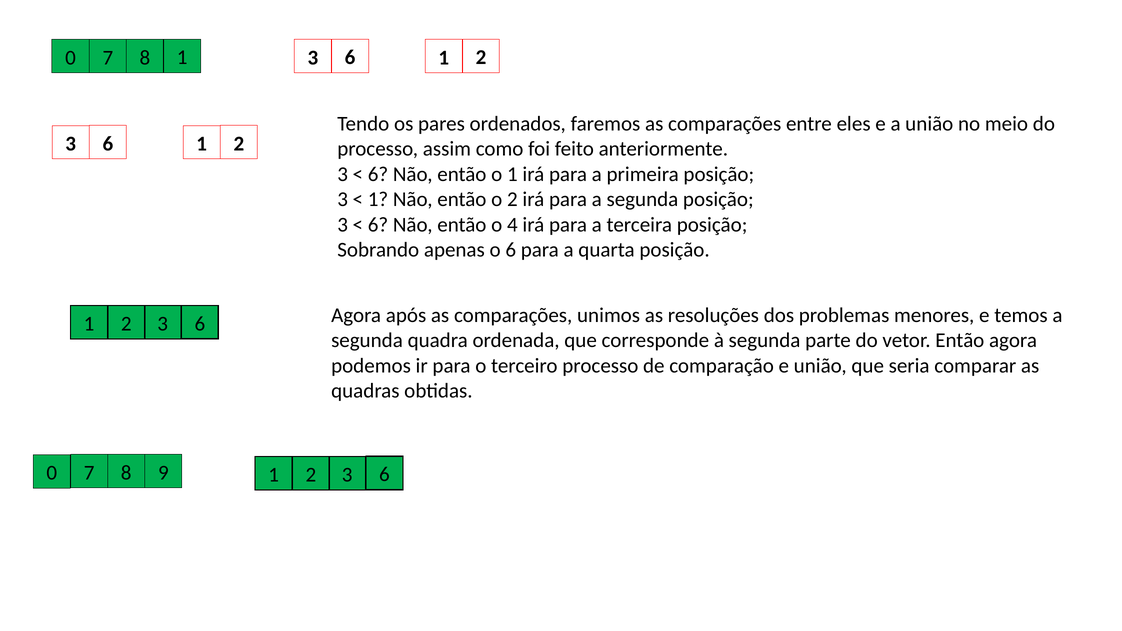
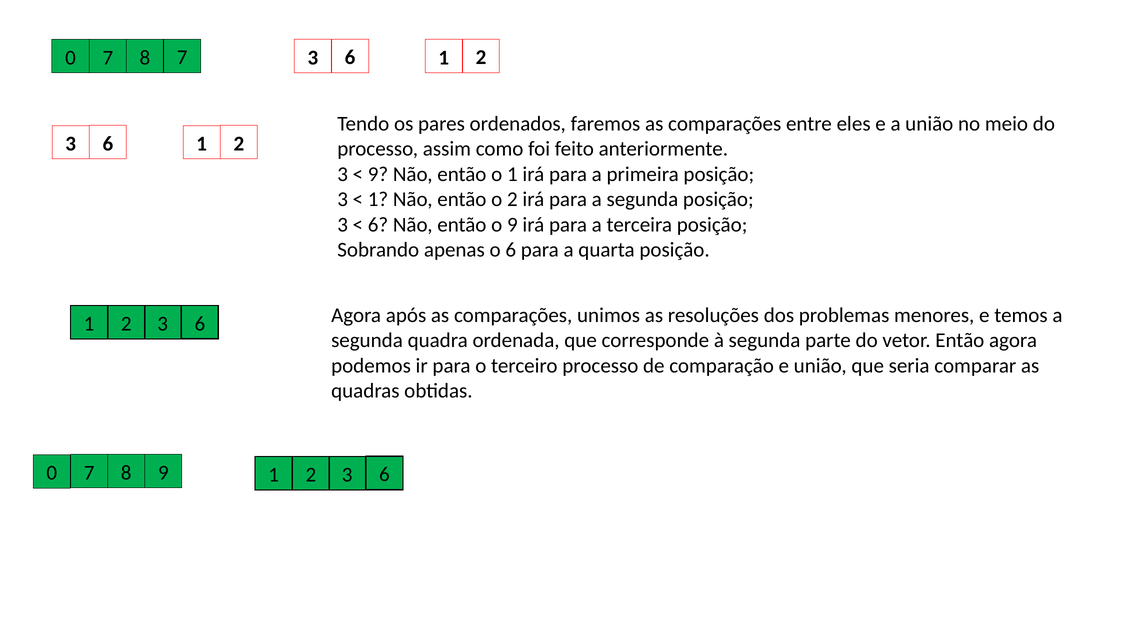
8 1: 1 -> 7
6 at (378, 174): 6 -> 9
o 4: 4 -> 9
